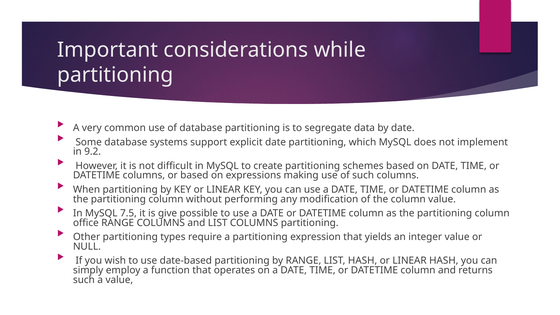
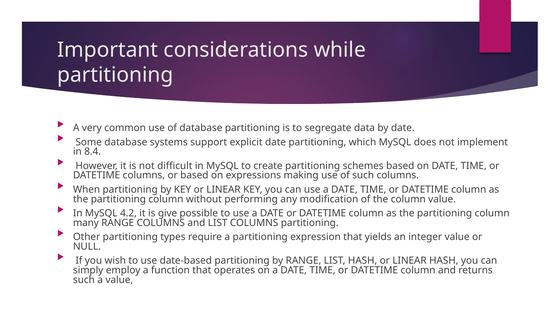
9.2: 9.2 -> 8.4
7.5: 7.5 -> 4.2
office: office -> many
